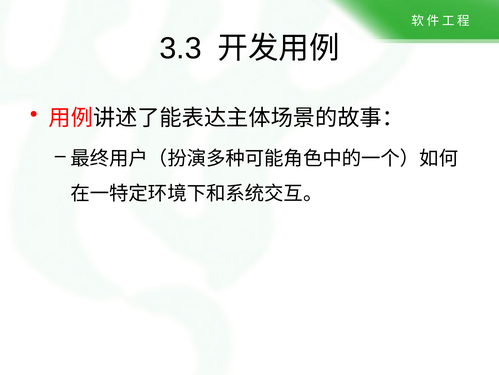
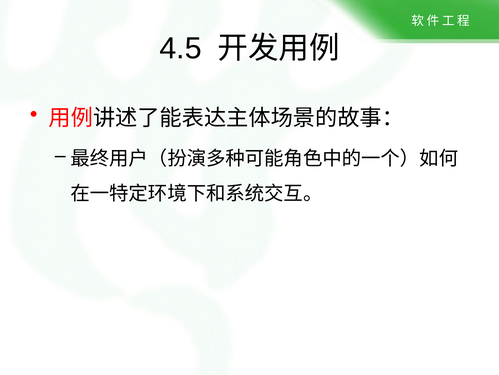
3.3: 3.3 -> 4.5
